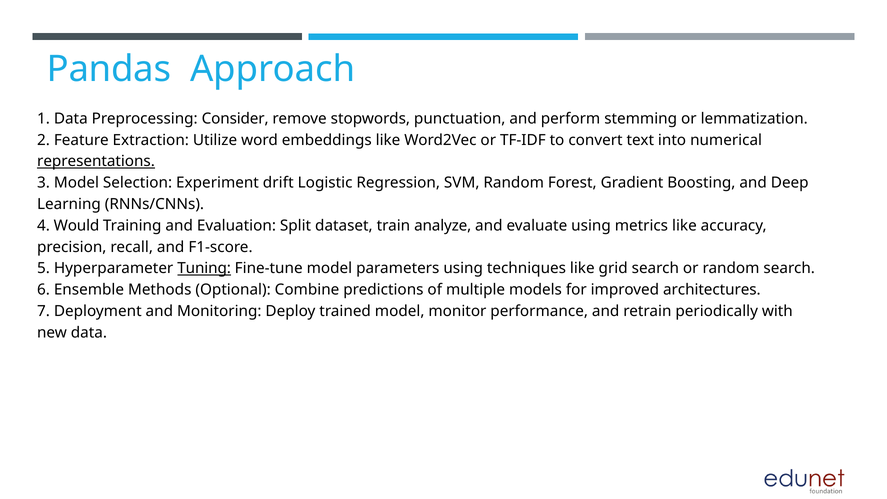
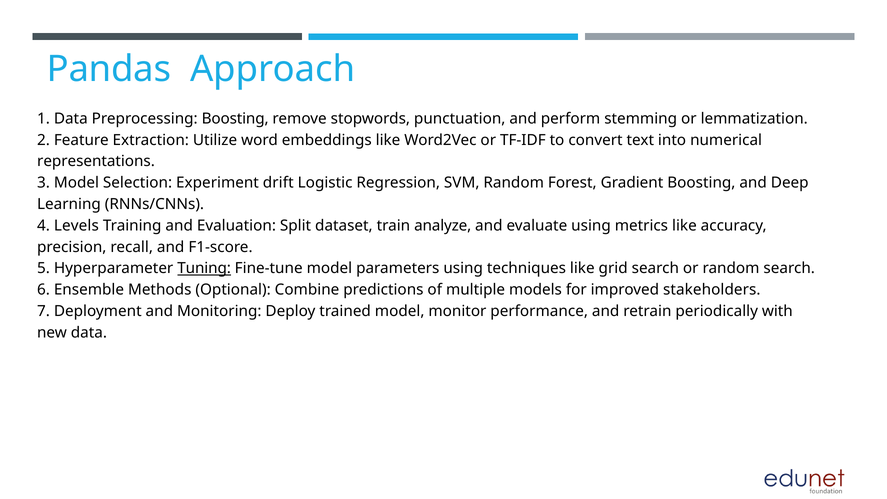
Preprocessing Consider: Consider -> Boosting
representations underline: present -> none
Would: Would -> Levels
architectures: architectures -> stakeholders
